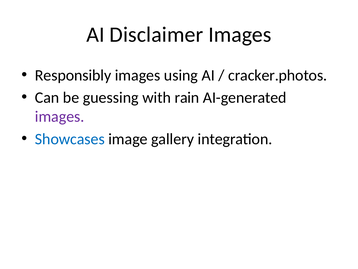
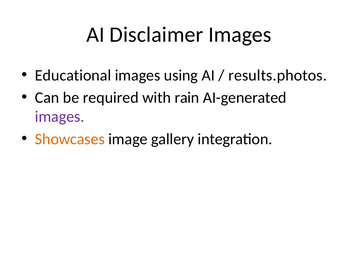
Responsibly: Responsibly -> Educational
cracker.photos: cracker.photos -> results.photos
guessing: guessing -> required
Showcases colour: blue -> orange
